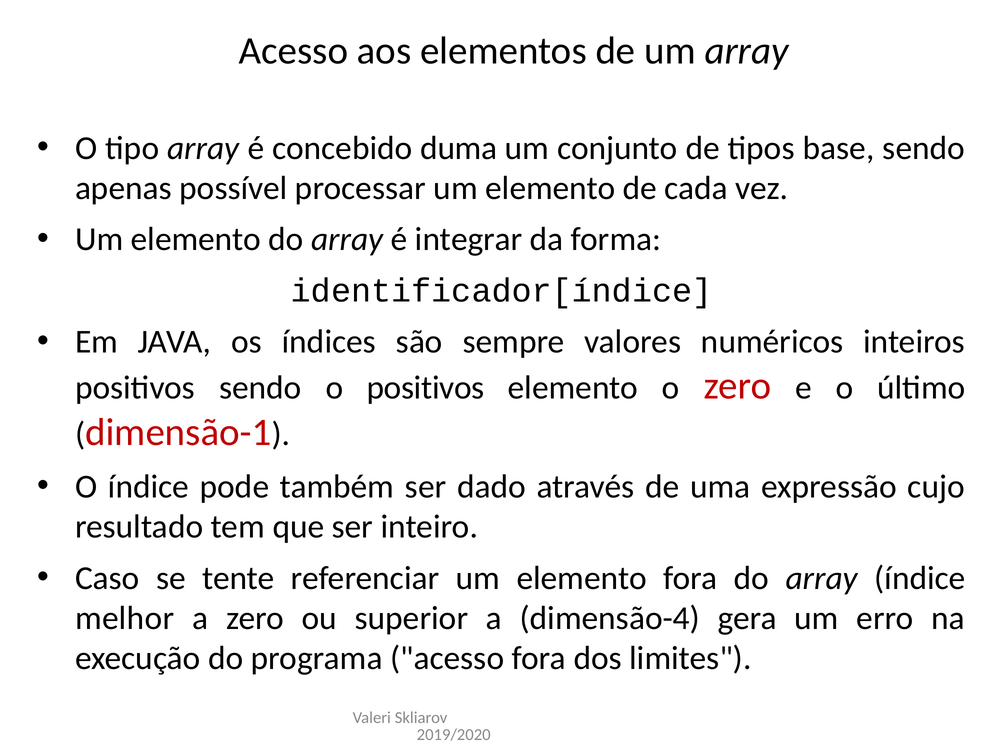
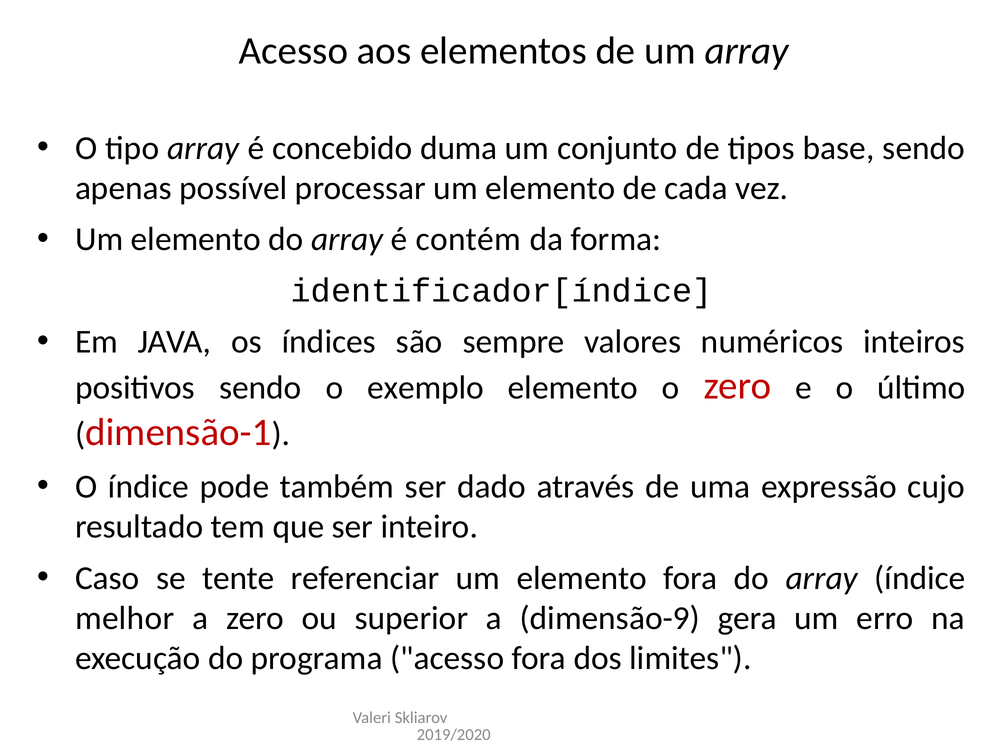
integrar: integrar -> contém
o positivos: positivos -> exemplo
dimensão-4: dimensão-4 -> dimensão-9
